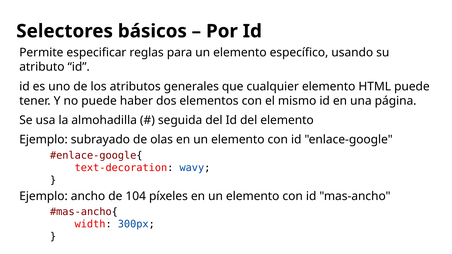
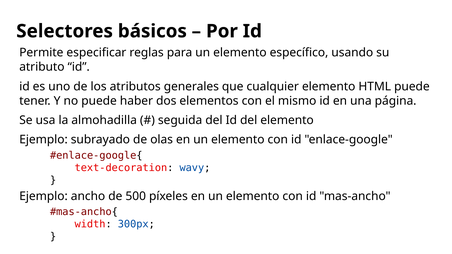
104: 104 -> 500
